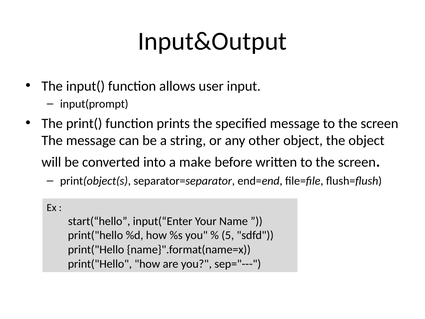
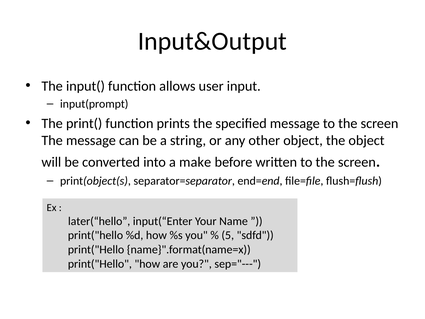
start(“hello: start(“hello -> later(“hello
